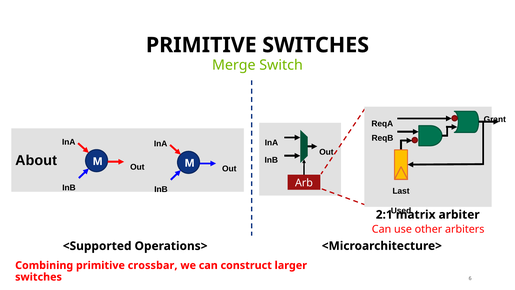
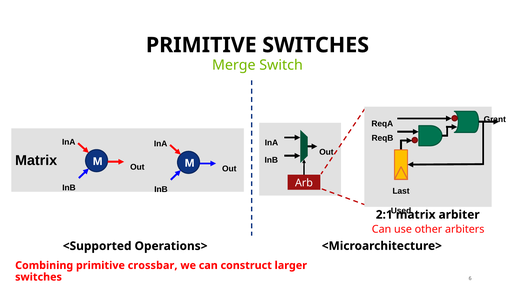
About at (36, 160): About -> Matrix
